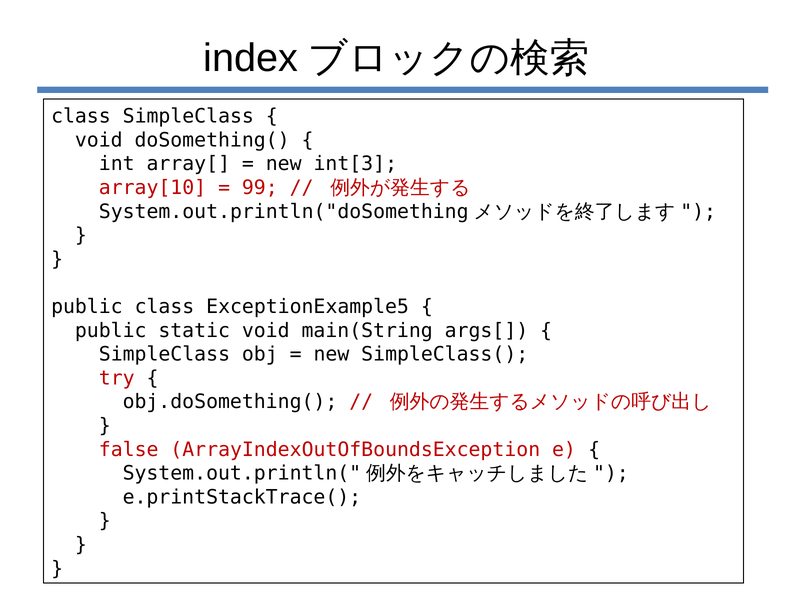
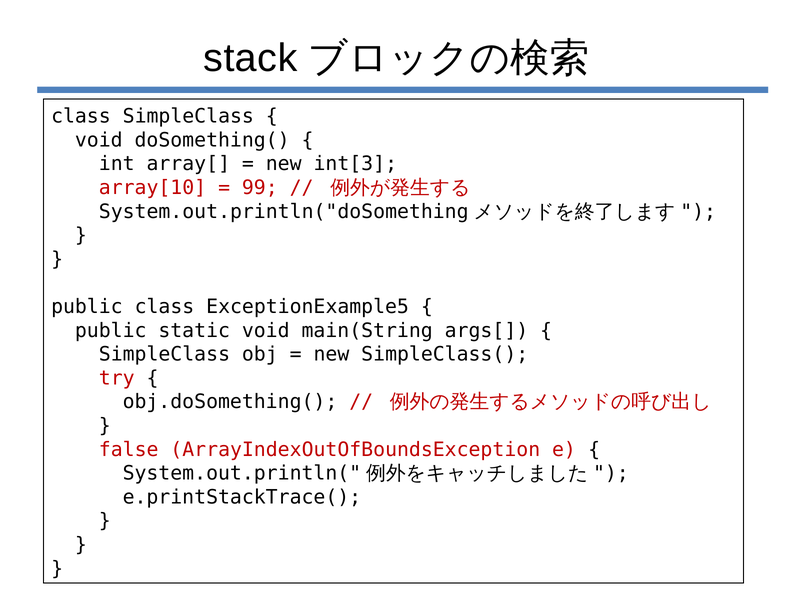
index: index -> stack
